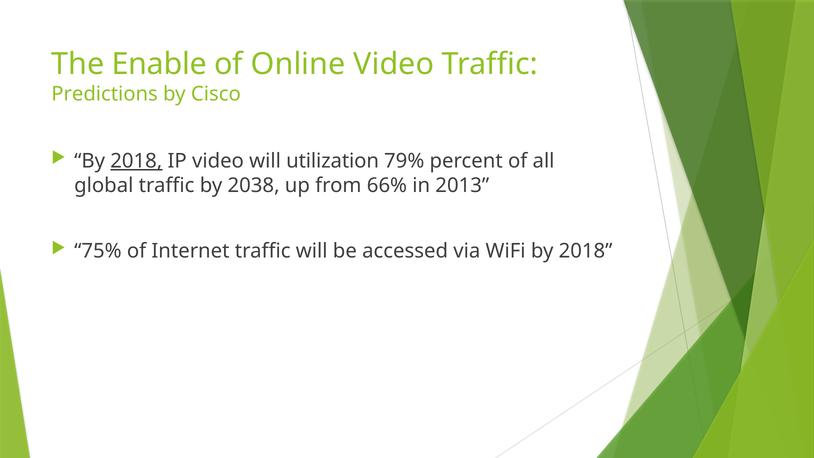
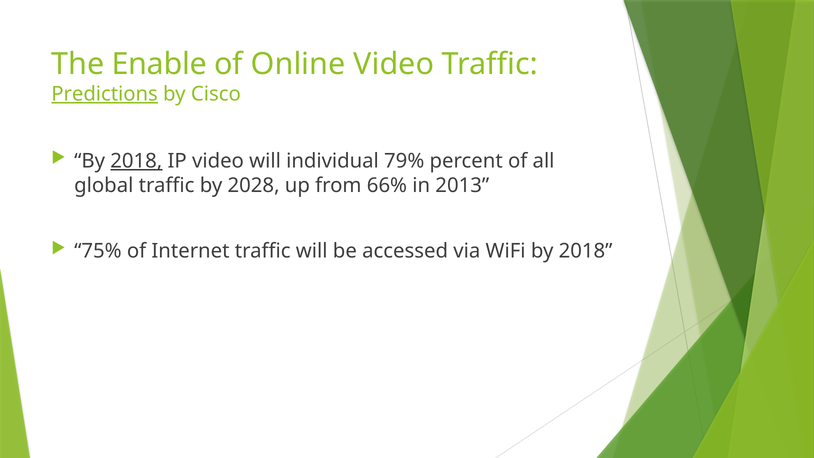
Predictions underline: none -> present
utilization: utilization -> individual
2038: 2038 -> 2028
